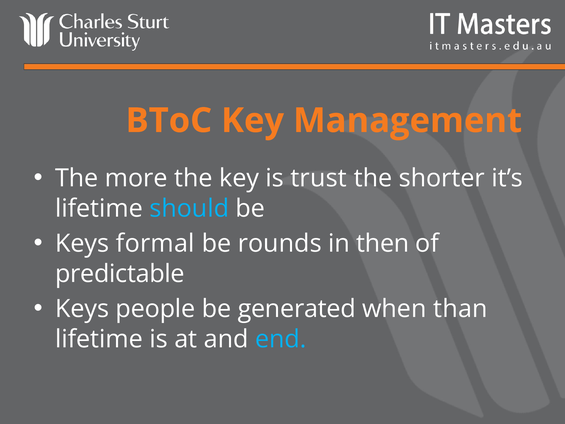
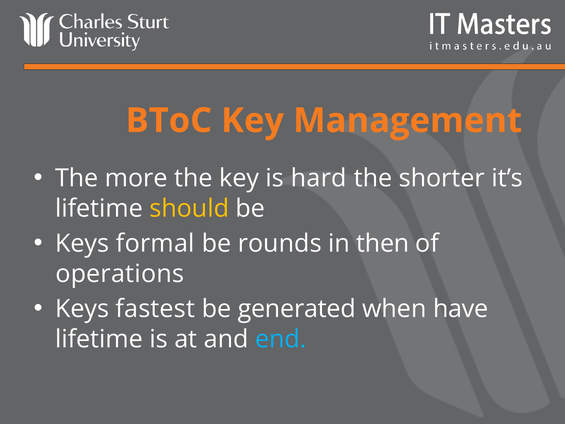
trust: trust -> hard
should colour: light blue -> yellow
predictable: predictable -> operations
people: people -> fastest
than: than -> have
